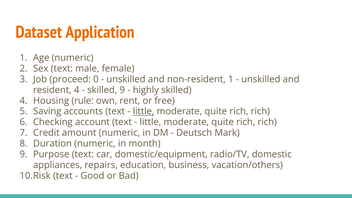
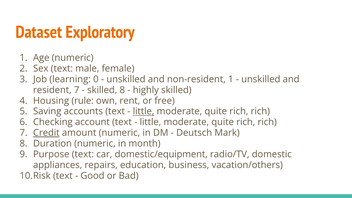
Application: Application -> Exploratory
proceed: proceed -> learning
resident 4: 4 -> 7
skilled 9: 9 -> 8
Credit underline: none -> present
